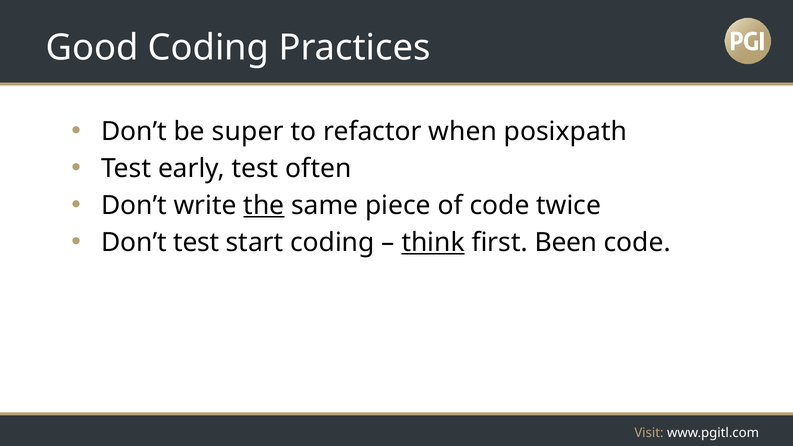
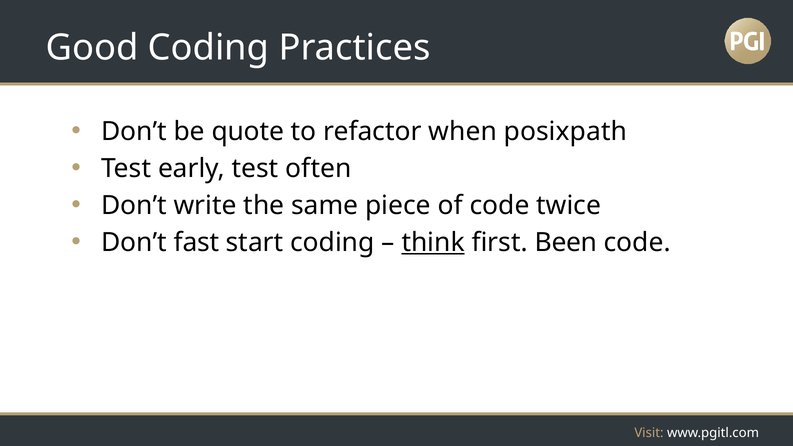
super: super -> quote
the underline: present -> none
Don’t test: test -> fast
